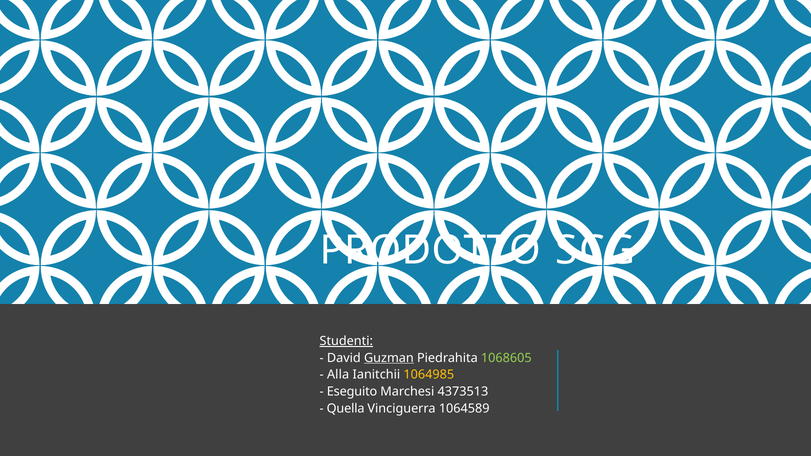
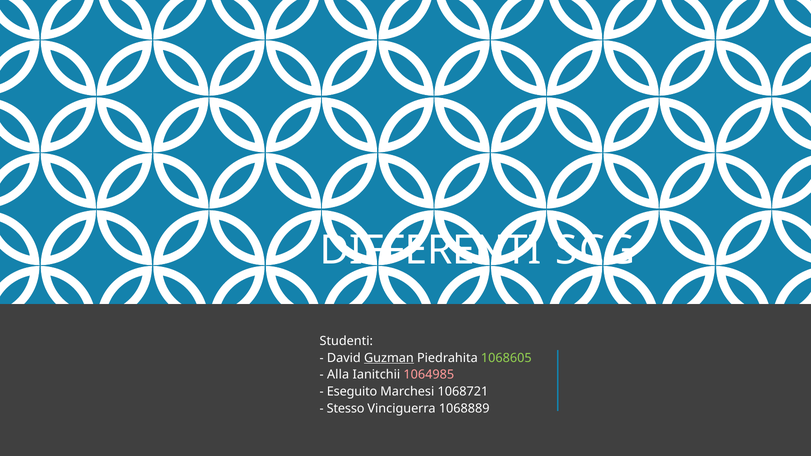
PRODOTTO: PRODOTTO -> DIFFERENTI
Studenti underline: present -> none
1064985 colour: yellow -> pink
4373513: 4373513 -> 1068721
Quella: Quella -> Stesso
1064589: 1064589 -> 1068889
